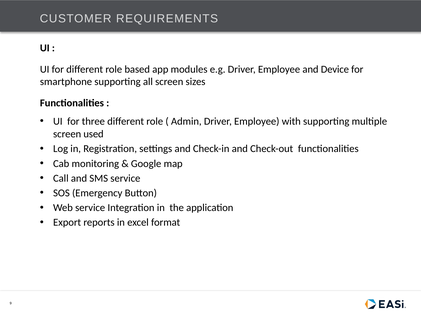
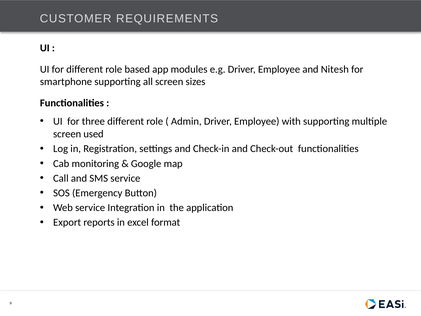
Device: Device -> Nitesh
